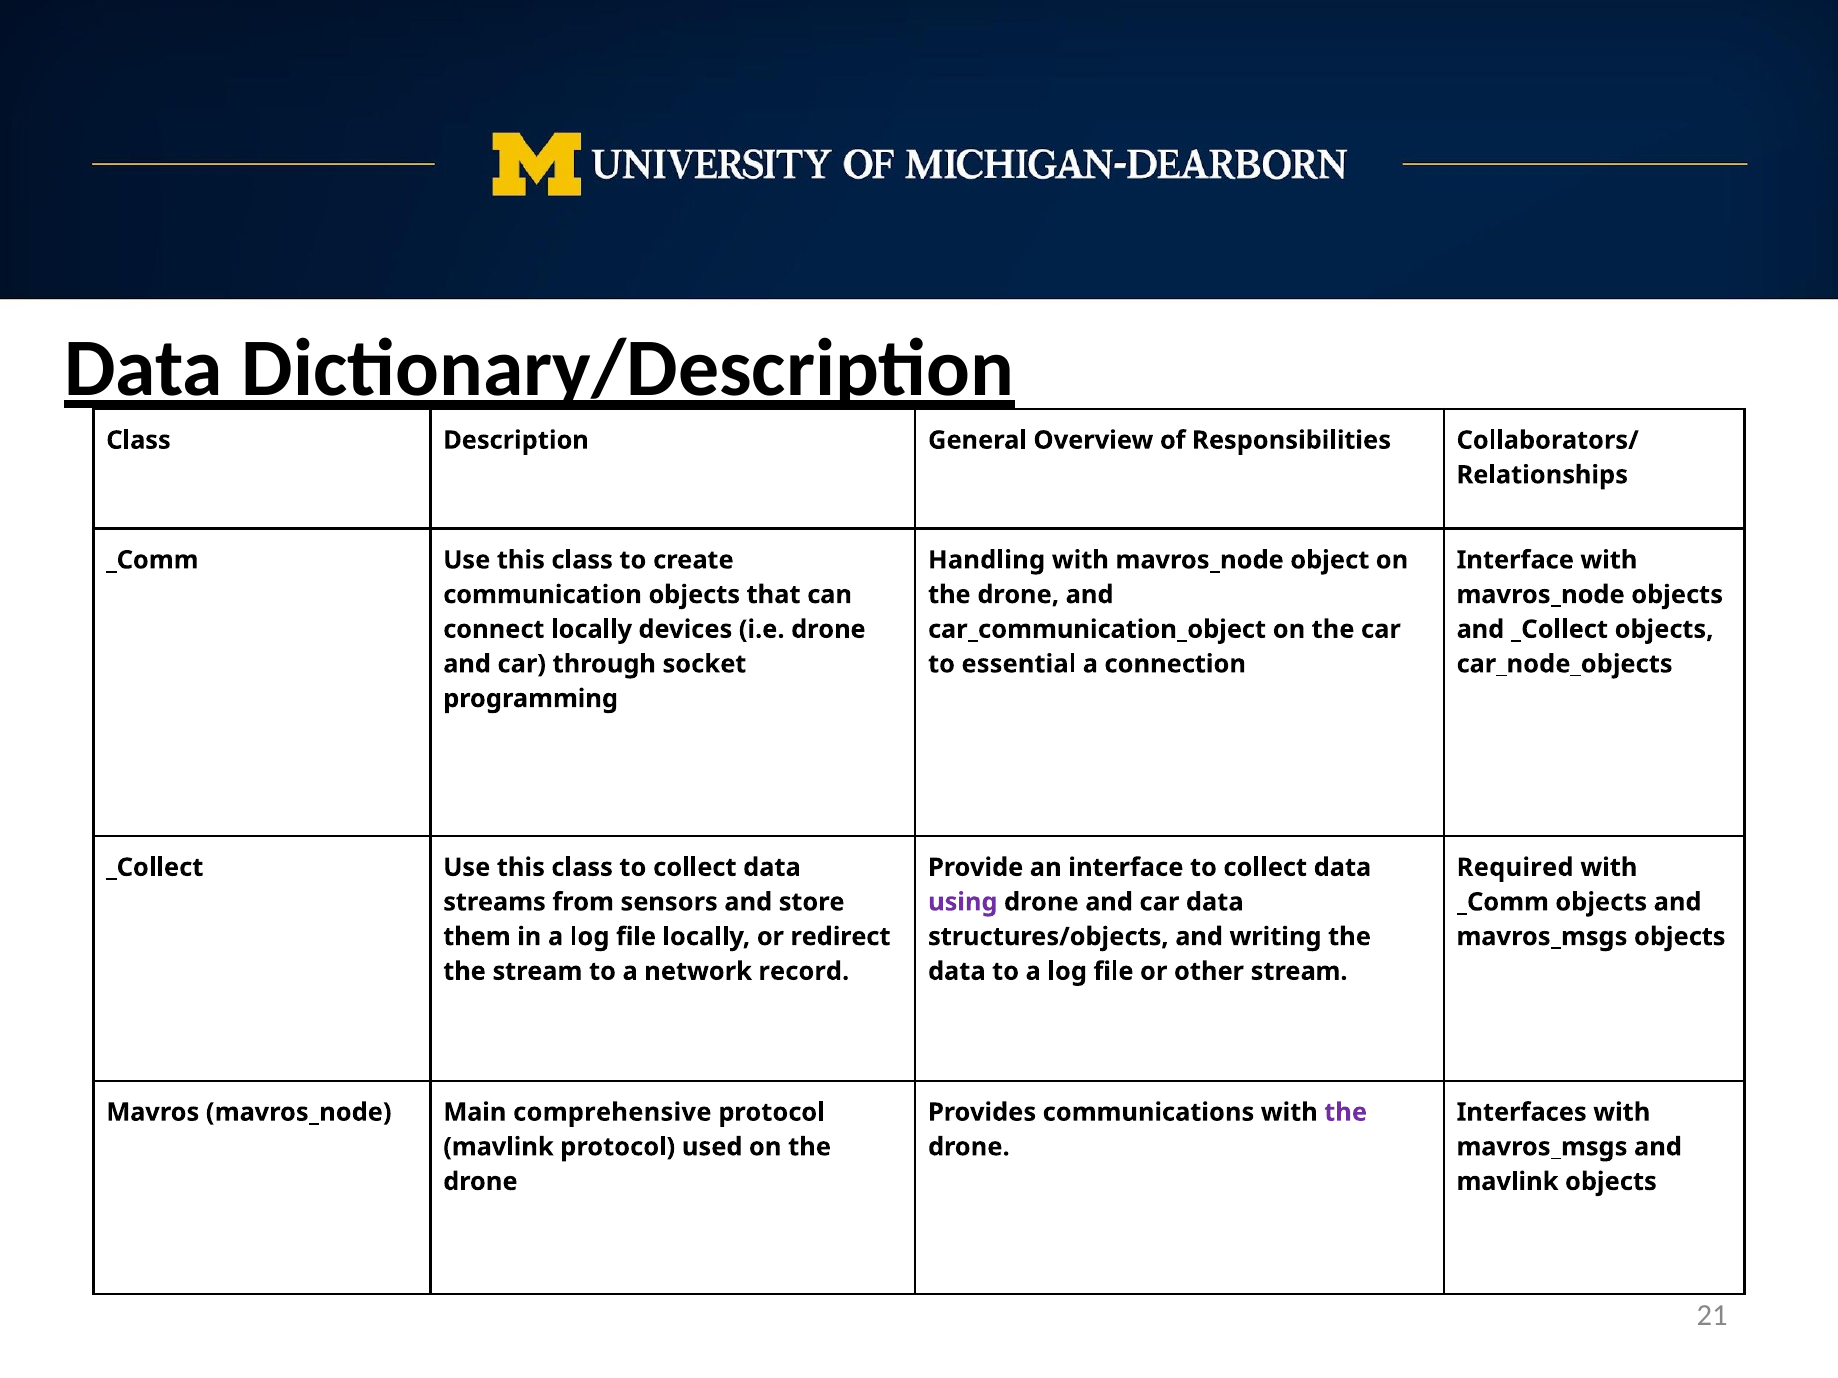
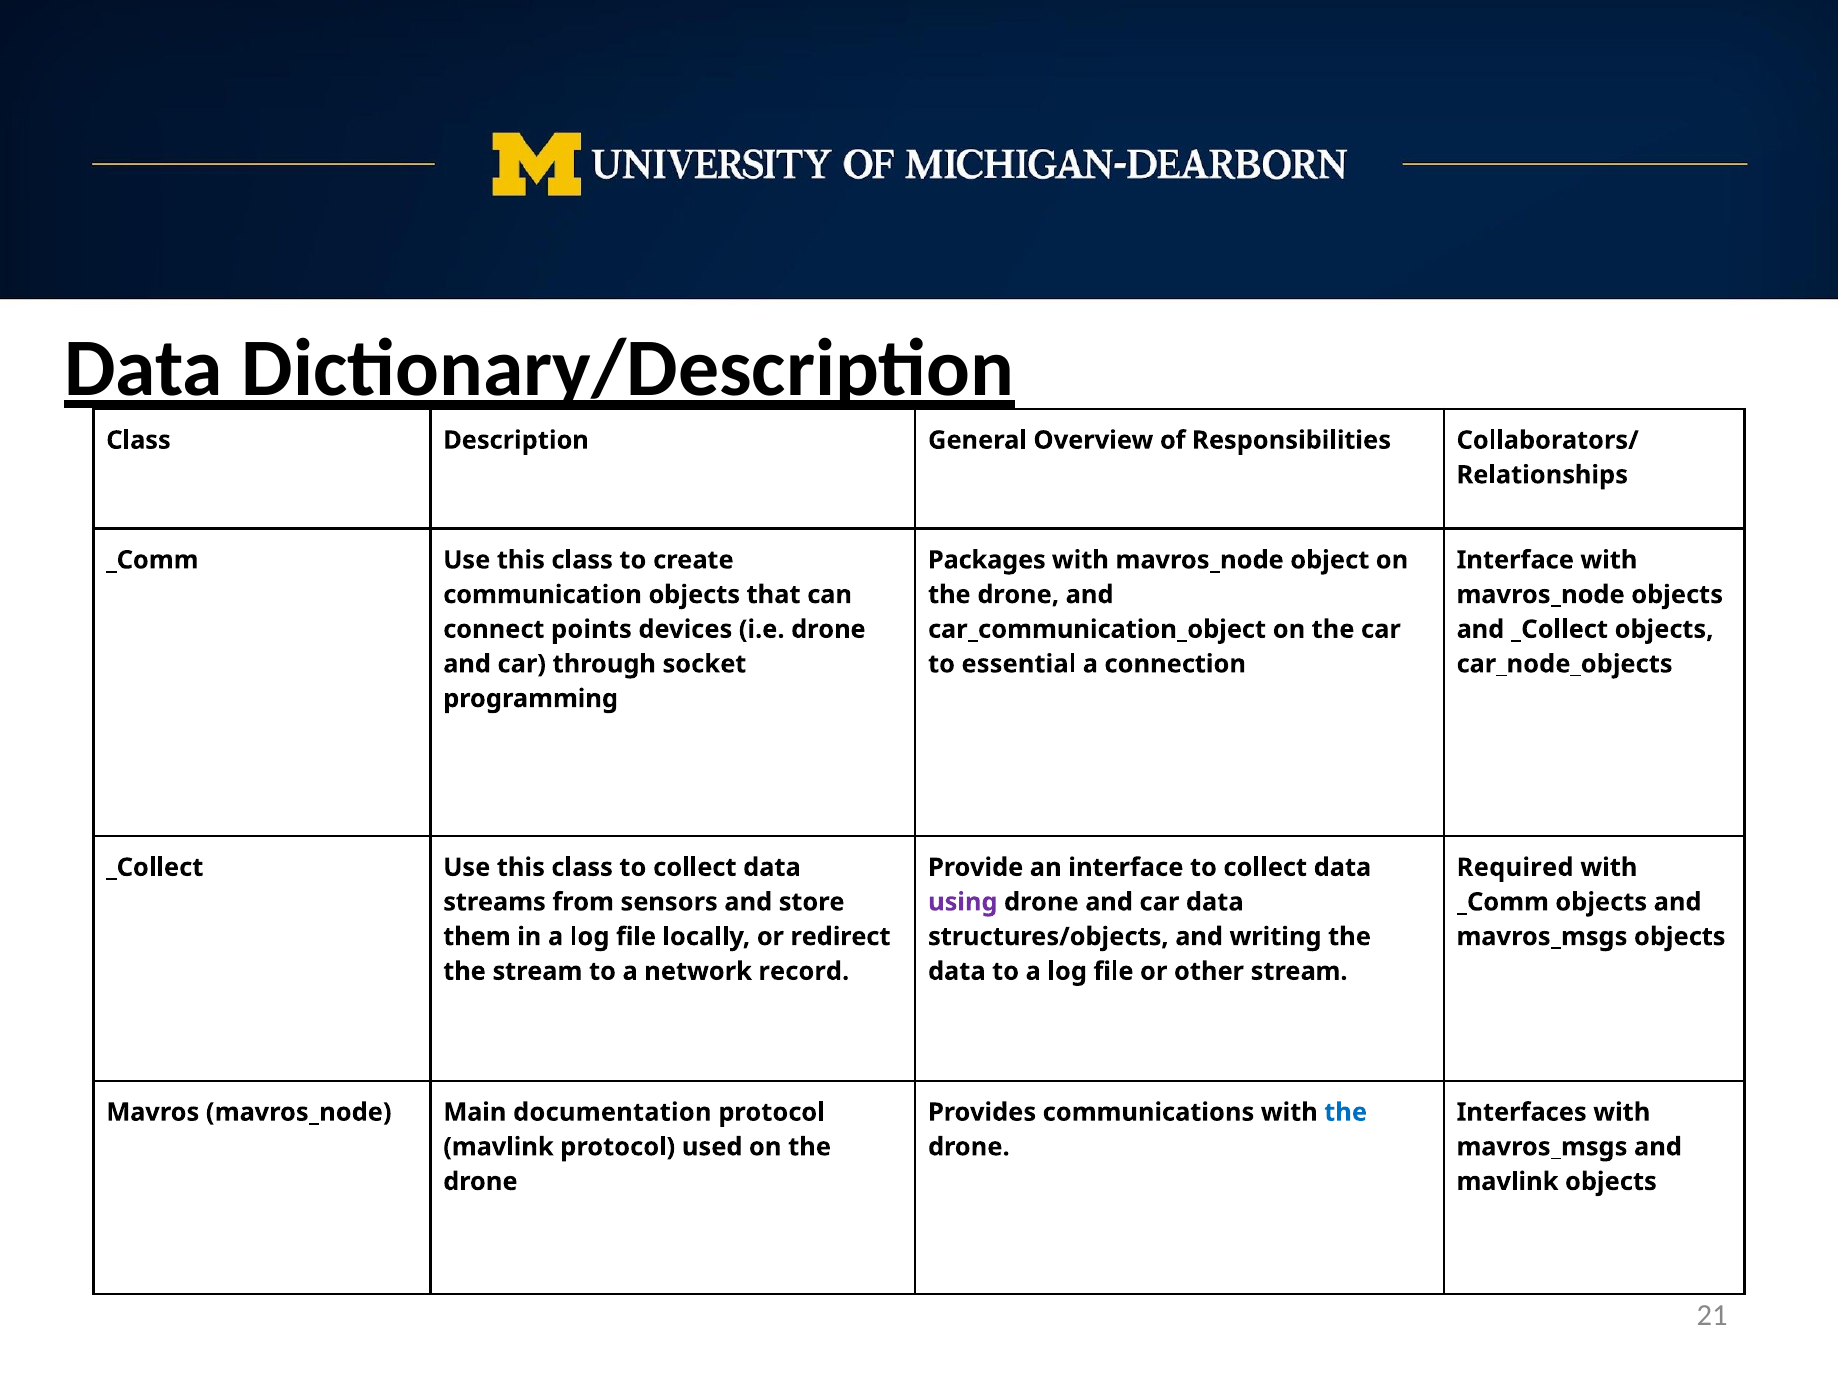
Handling: Handling -> Packages
connect locally: locally -> points
comprehensive: comprehensive -> documentation
the at (1346, 1113) colour: purple -> blue
